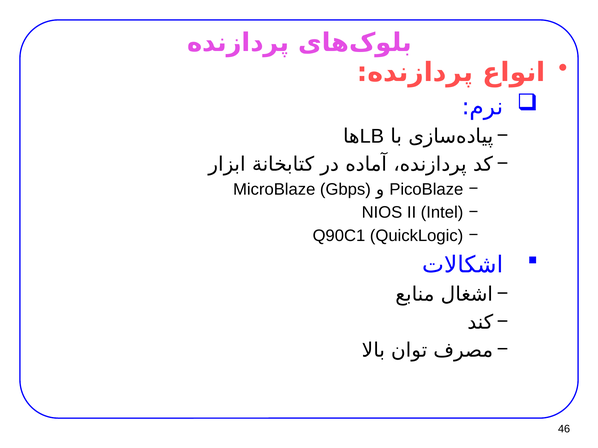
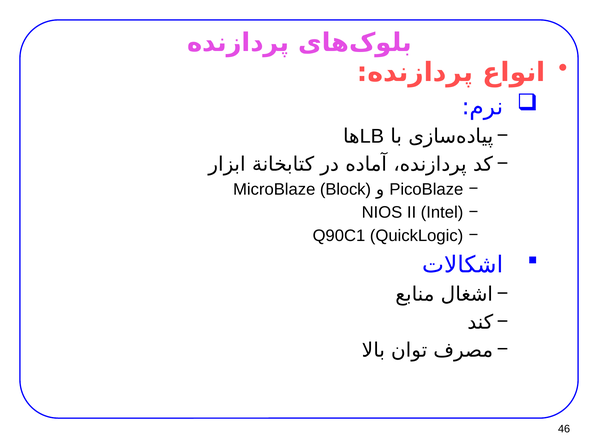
Gbps: Gbps -> Block
